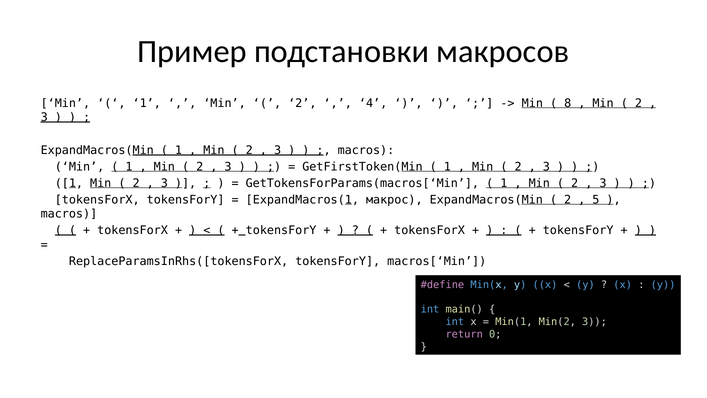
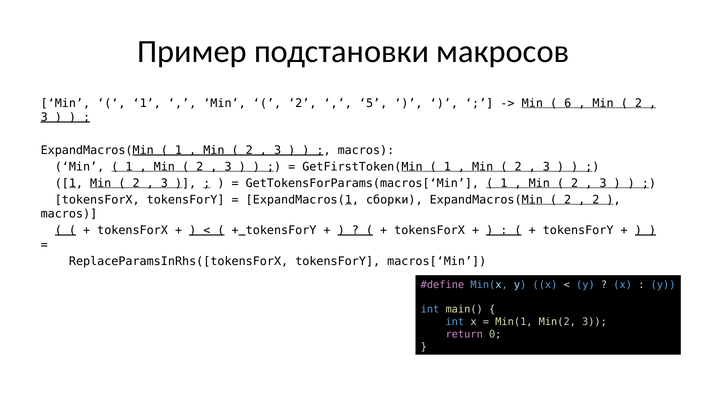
4: 4 -> 5
8: 8 -> 6
макрос: макрос -> сборки
5 at (596, 200): 5 -> 2
